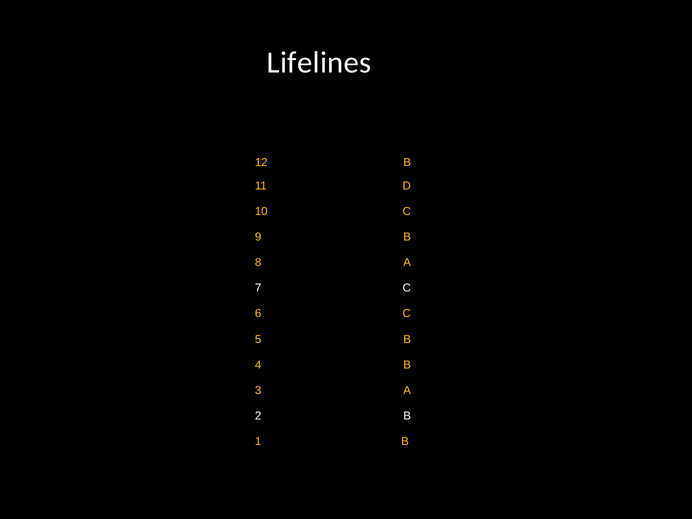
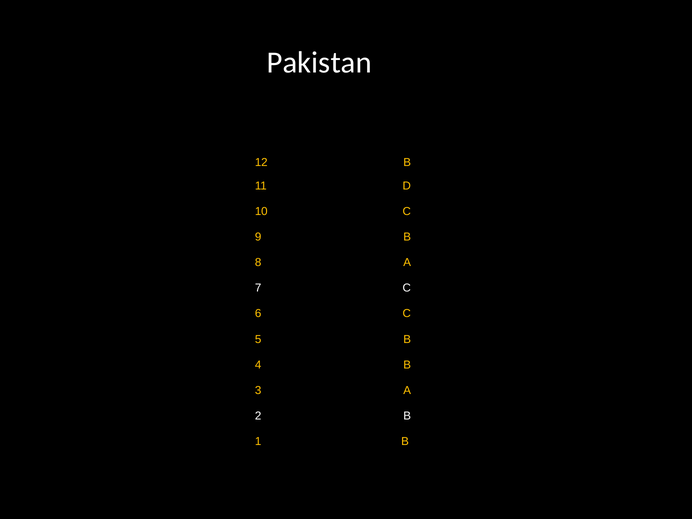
Lifelines: Lifelines -> Pakistan
